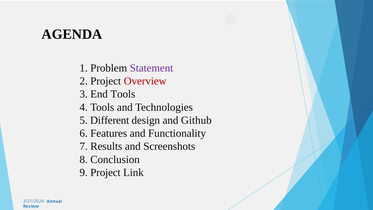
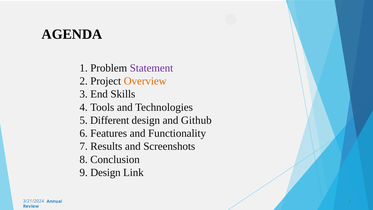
Overview colour: red -> orange
End Tools: Tools -> Skills
Project at (105, 172): Project -> Design
